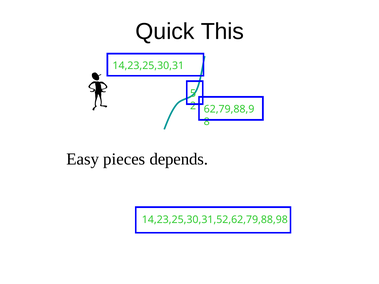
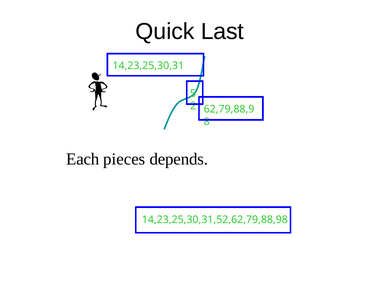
This: This -> Last
Easy: Easy -> Each
